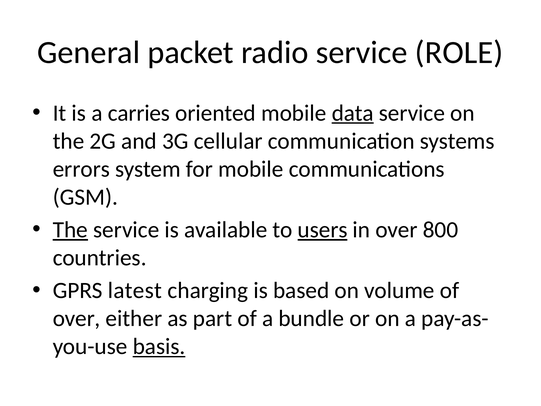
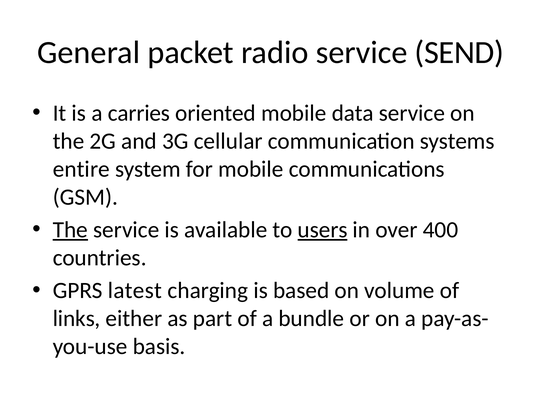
ROLE: ROLE -> SEND
data underline: present -> none
errors: errors -> entire
800: 800 -> 400
over at (77, 318): over -> links
basis underline: present -> none
